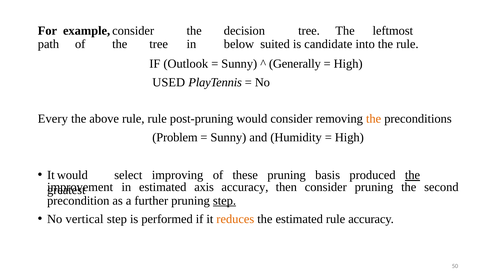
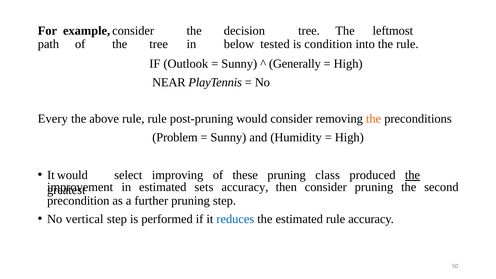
suited: suited -> tested
candidate: candidate -> condition
USED: USED -> NEAR
basis: basis -> class
axis: axis -> sets
step at (225, 201) underline: present -> none
reduces colour: orange -> blue
